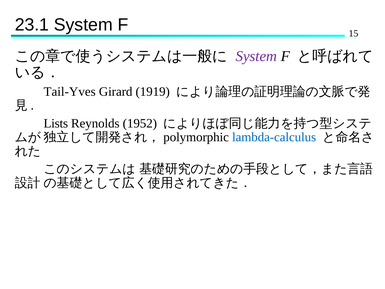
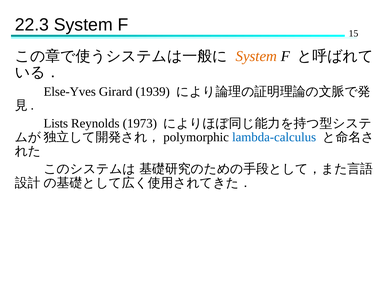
23.1: 23.1 -> 22.3
System at (256, 56) colour: purple -> orange
Tail-Yves: Tail-Yves -> Else-Yves
1919: 1919 -> 1939
1952: 1952 -> 1973
